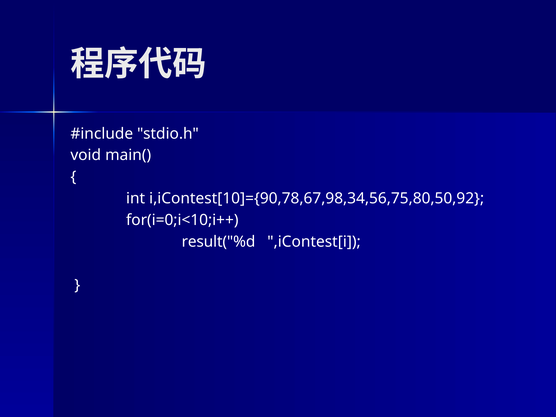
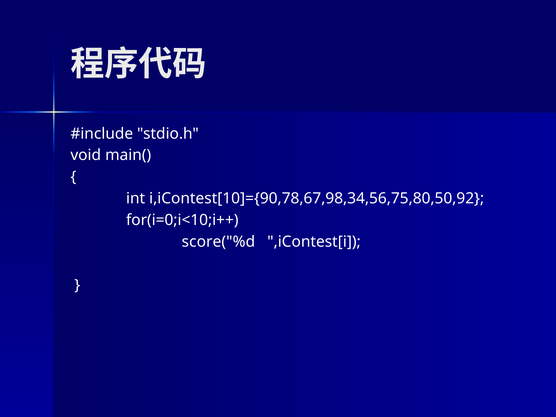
result("%d: result("%d -> score("%d
